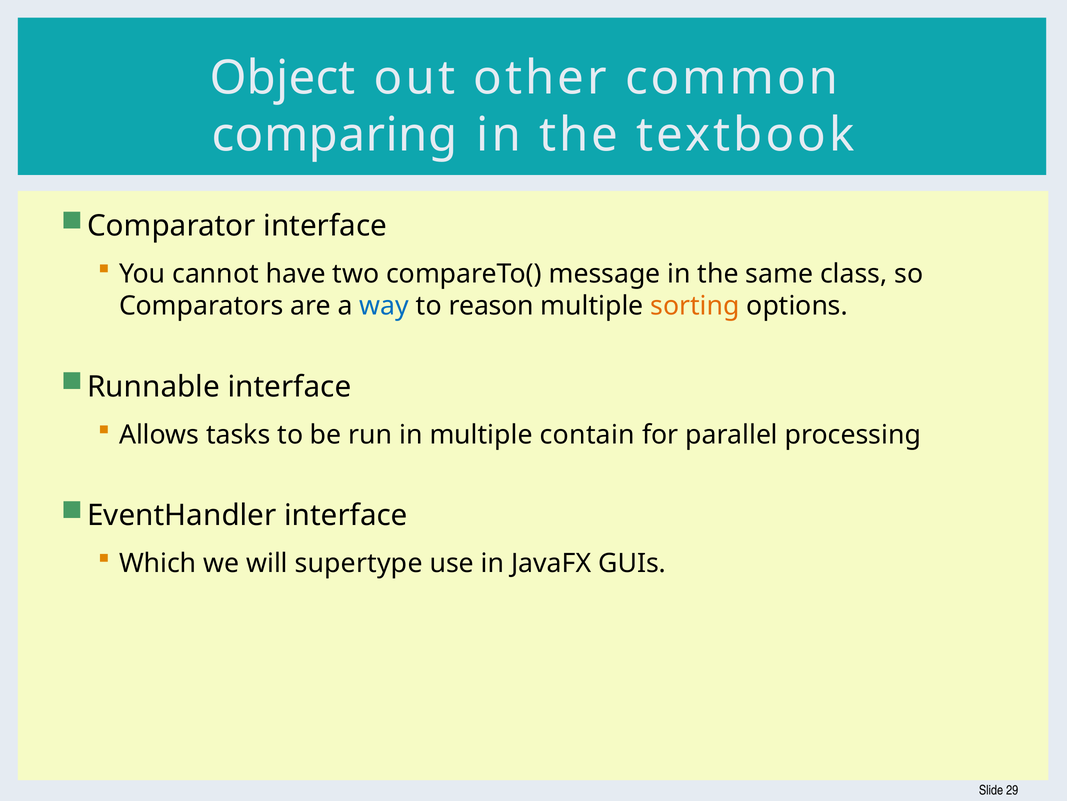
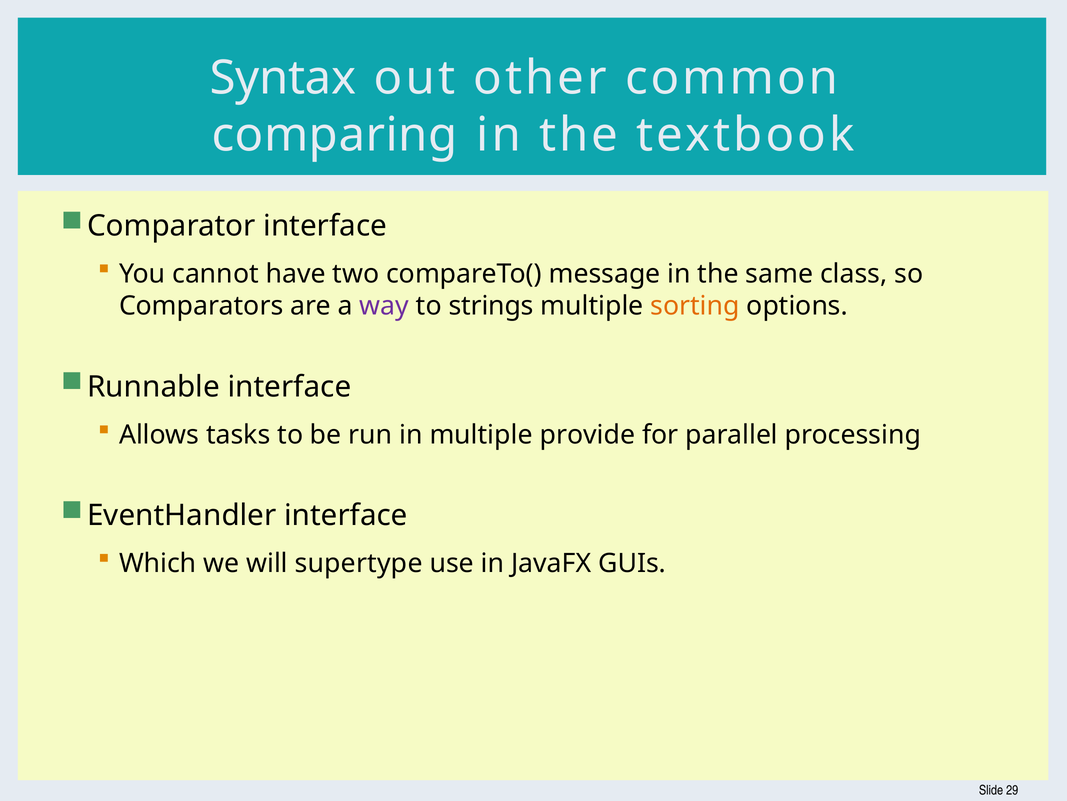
Object: Object -> Syntax
way colour: blue -> purple
reason: reason -> strings
contain: contain -> provide
